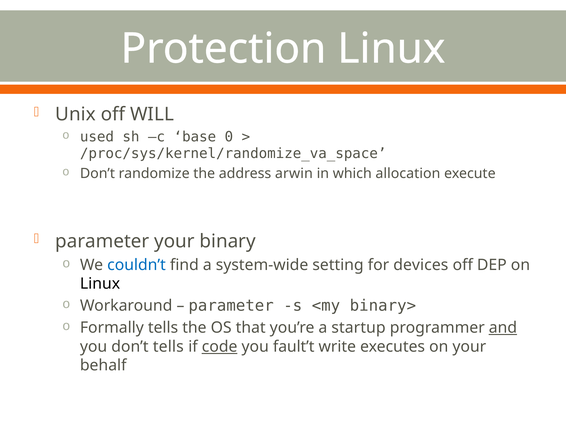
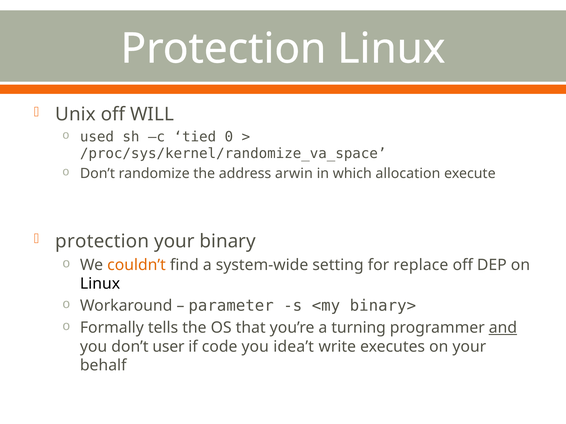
base: base -> tied
parameter at (102, 242): parameter -> protection
couldn’t colour: blue -> orange
devices: devices -> replace
startup: startup -> turning
don’t tells: tells -> user
code underline: present -> none
fault’t: fault’t -> idea’t
